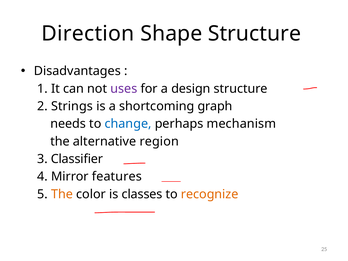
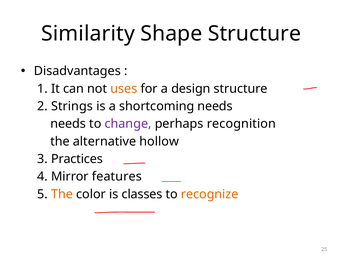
Direction: Direction -> Similarity
uses colour: purple -> orange
shortcoming graph: graph -> needs
change colour: blue -> purple
mechanism: mechanism -> recognition
region: region -> hollow
Classifier: Classifier -> Practices
